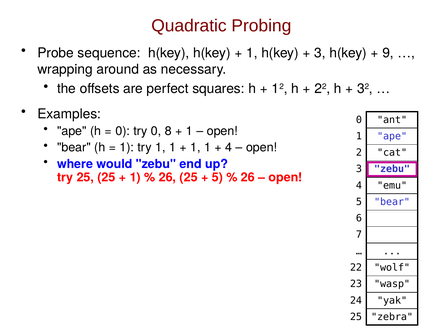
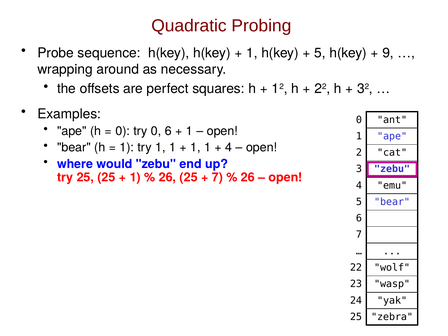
3 at (320, 53): 3 -> 5
0 8: 8 -> 6
5 at (217, 177): 5 -> 7
